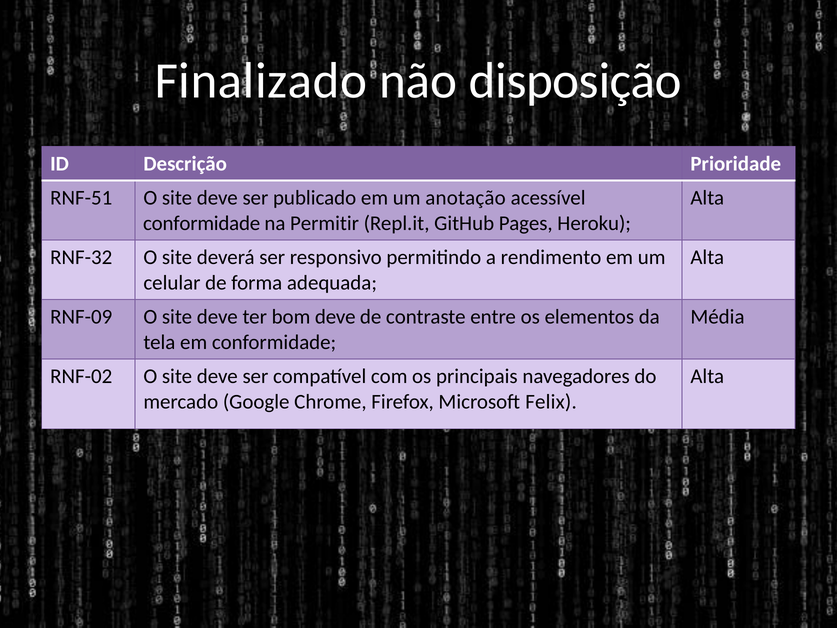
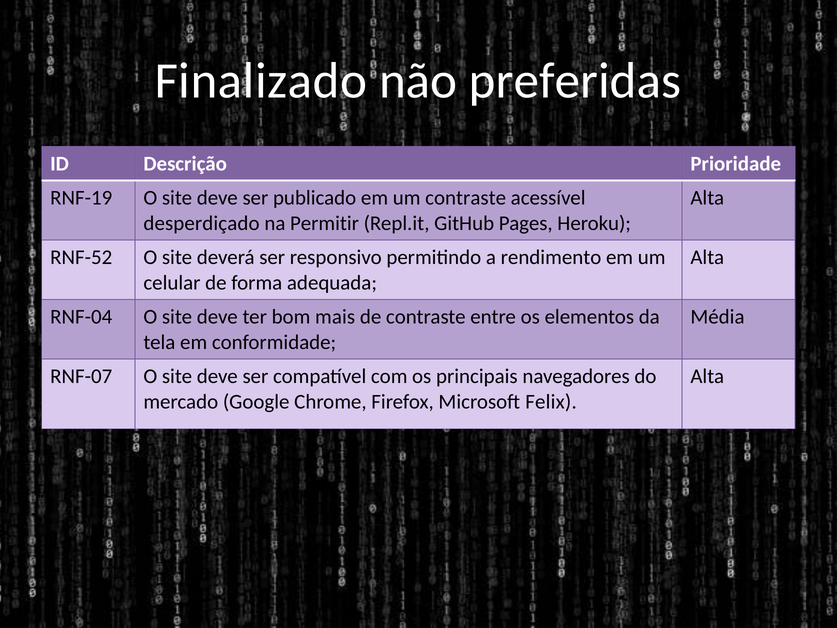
disposição: disposição -> preferidas
RNF-51: RNF-51 -> RNF-19
um anotação: anotação -> contraste
conformidade at (202, 223): conformidade -> desperdiçado
RNF-32: RNF-32 -> RNF-52
RNF-09: RNF-09 -> RNF-04
bom deve: deve -> mais
RNF-02: RNF-02 -> RNF-07
